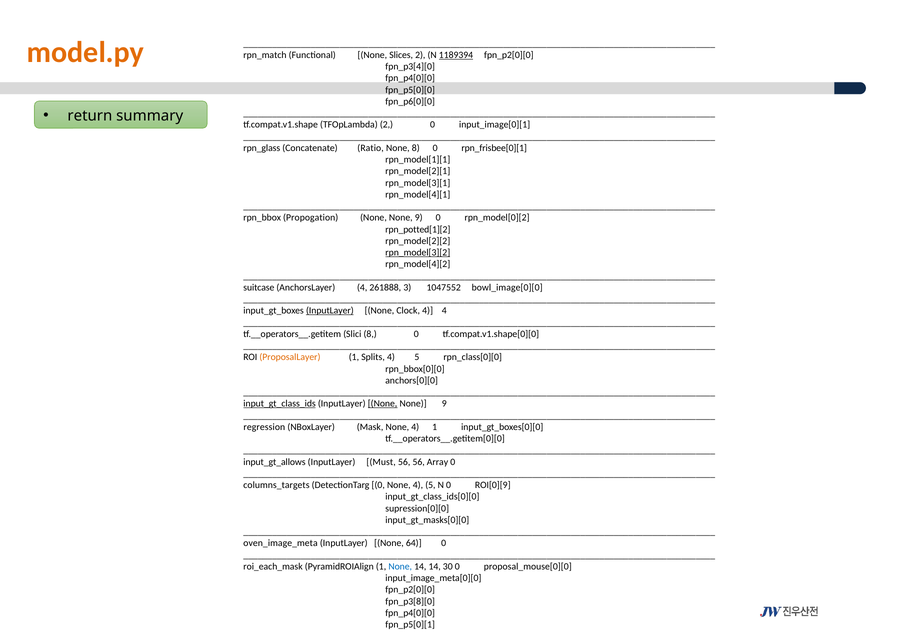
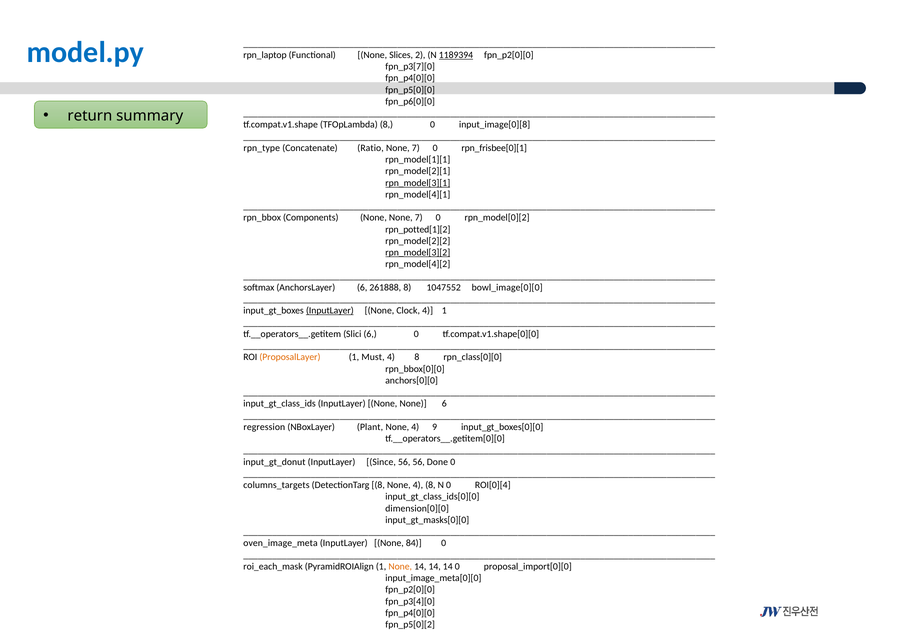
model.py colour: orange -> blue
rpn_match: rpn_match -> rpn_laptop
fpn_p3[4][0: fpn_p3[4][0 -> fpn_p3[7][0
TFOpLambda 2: 2 -> 8
input_image[0][1: input_image[0][1 -> input_image[0][8
rpn_glass: rpn_glass -> rpn_type
8 at (416, 148): 8 -> 7
rpn_model[3][1 underline: none -> present
Propogation: Propogation -> Components
9 at (419, 218): 9 -> 7
suitcase: suitcase -> softmax
AnchorsLayer 4: 4 -> 6
261888 3: 3 -> 8
4 4: 4 -> 1
Slici 8: 8 -> 6
Splits: Splits -> Must
5 at (417, 357): 5 -> 8
input_gt_class_ids underline: present -> none
None at (383, 404) underline: present -> none
9 at (444, 404): 9 -> 6
Mask: Mask -> Plant
4 1: 1 -> 9
input_gt_allows: input_gt_allows -> input_gt_donut
Must: Must -> Since
Array: Array -> Done
DetectionTarg 0: 0 -> 8
None 4 5: 5 -> 8
ROI[0][9: ROI[0][9 -> ROI[0][4
supression[0][0: supression[0][0 -> dimension[0][0
64: 64 -> 84
None at (400, 567) colour: blue -> orange
14 14 30: 30 -> 14
proposal_mouse[0][0: proposal_mouse[0][0 -> proposal_import[0][0
fpn_p3[8][0: fpn_p3[8][0 -> fpn_p3[4][0
fpn_p5[0][1: fpn_p5[0][1 -> fpn_p5[0][2
